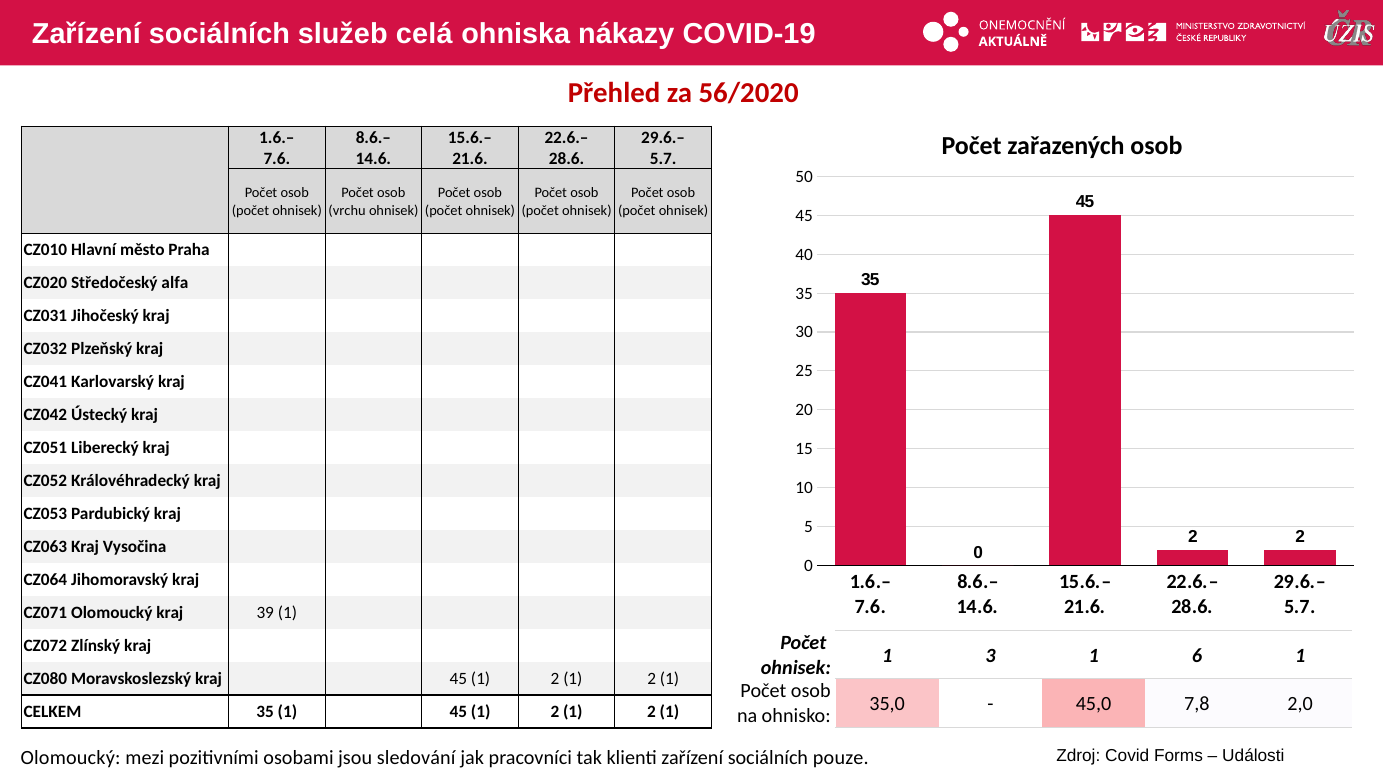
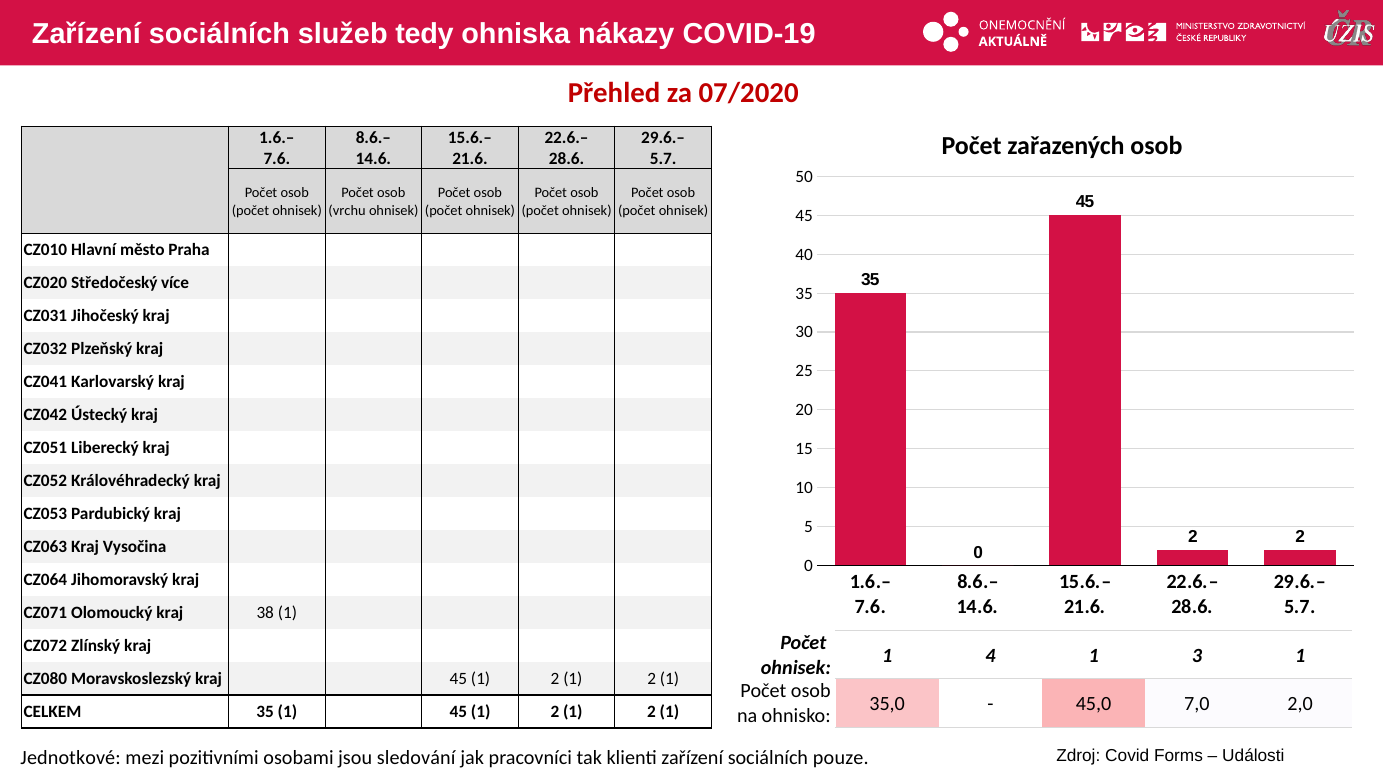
celá: celá -> tedy
56/2020: 56/2020 -> 07/2020
alfa: alfa -> více
39: 39 -> 38
3: 3 -> 4
6: 6 -> 3
7,8: 7,8 -> 7,0
Olomoucký at (71, 757): Olomoucký -> Jednotkové
